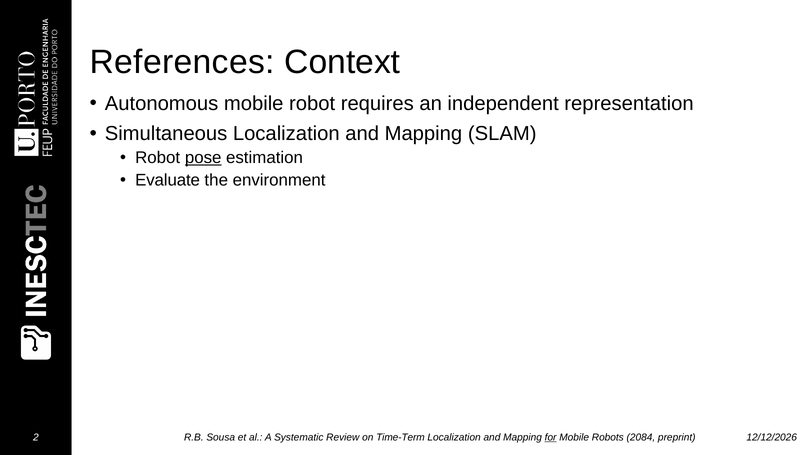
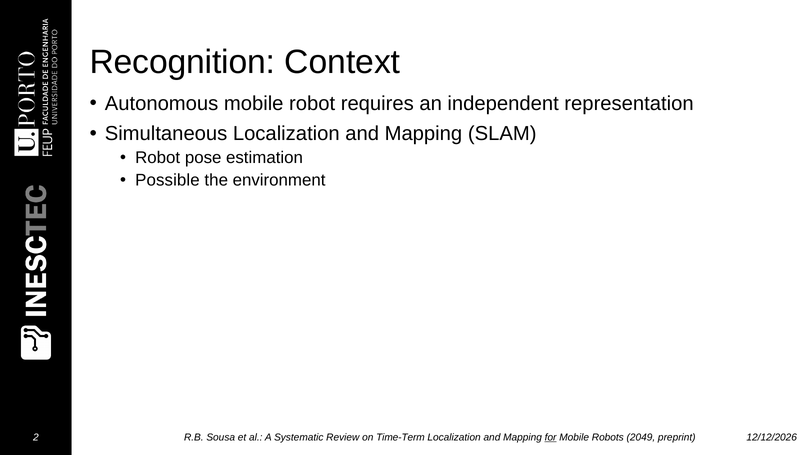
References: References -> Recognition
pose underline: present -> none
Evaluate: Evaluate -> Possible
2084: 2084 -> 2049
